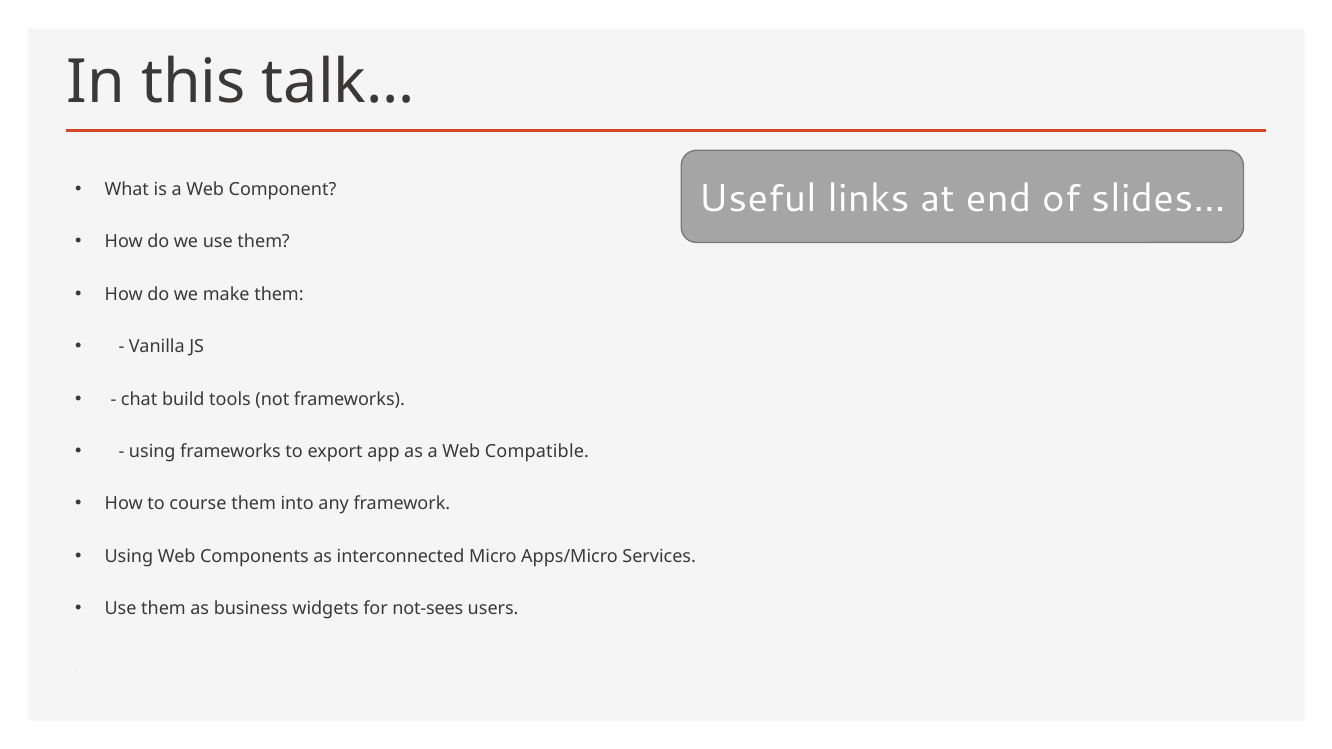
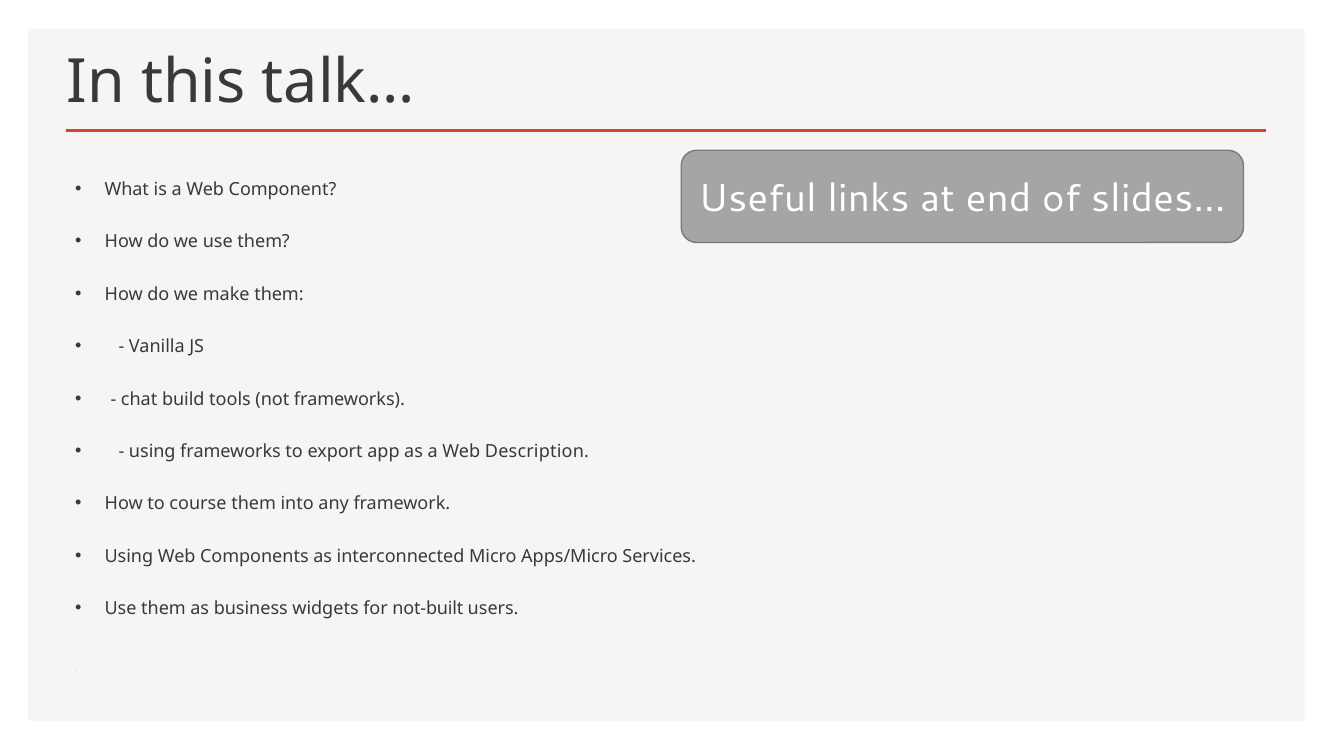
Compatible: Compatible -> Description
not-sees: not-sees -> not-built
